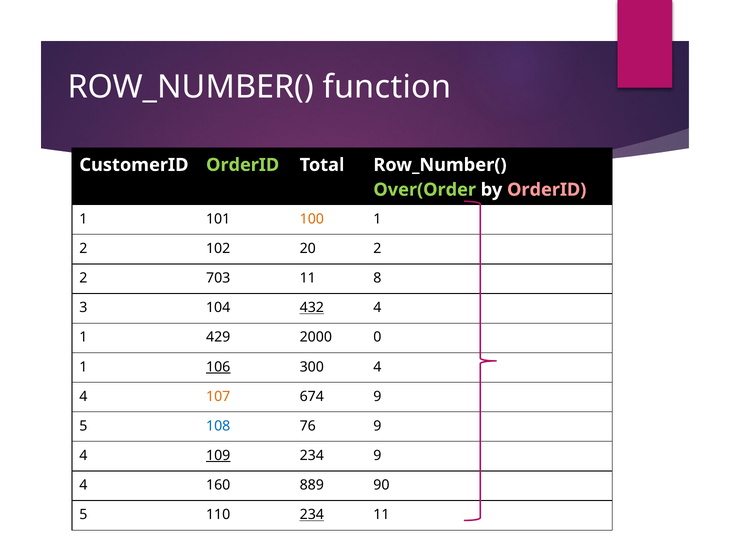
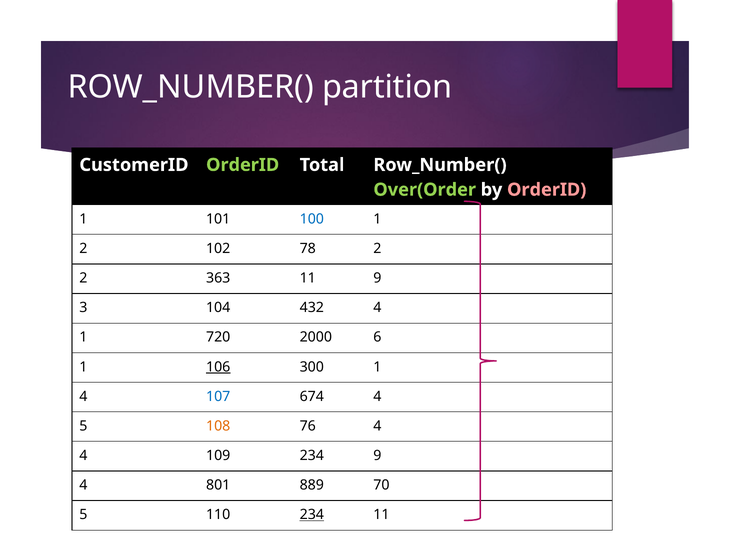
function: function -> partition
100 colour: orange -> blue
20: 20 -> 78
703: 703 -> 363
11 8: 8 -> 9
432 underline: present -> none
429: 429 -> 720
0: 0 -> 6
300 4: 4 -> 1
107 colour: orange -> blue
674 9: 9 -> 4
108 colour: blue -> orange
76 9: 9 -> 4
109 underline: present -> none
160: 160 -> 801
90: 90 -> 70
